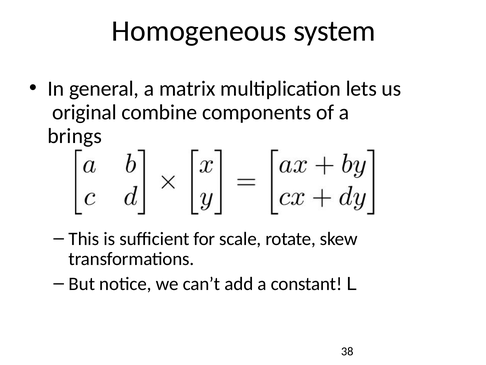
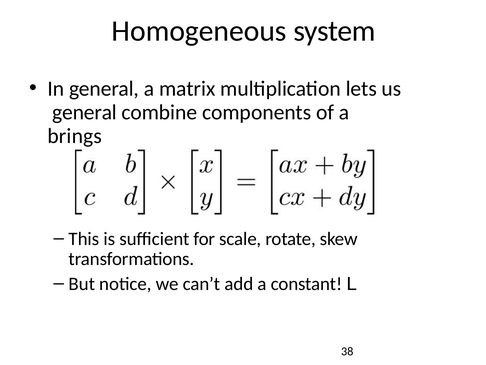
original at (85, 112): original -> general
